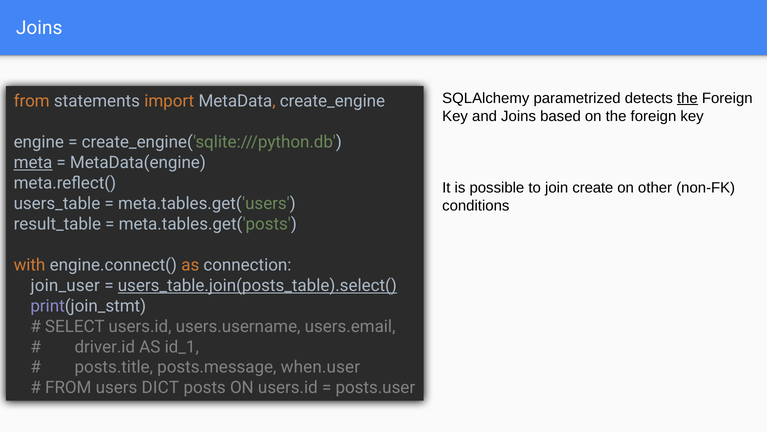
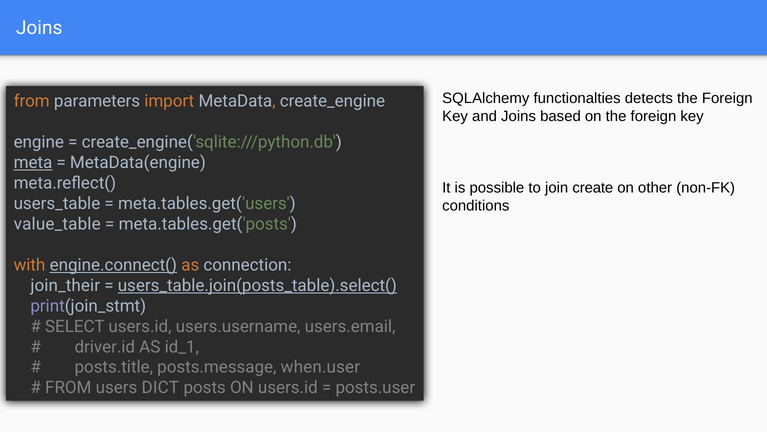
parametrized: parametrized -> functionalties
the at (687, 98) underline: present -> none
statements: statements -> parameters
result_table: result_table -> value_table
engine.connect( underline: none -> present
join_user: join_user -> join_their
